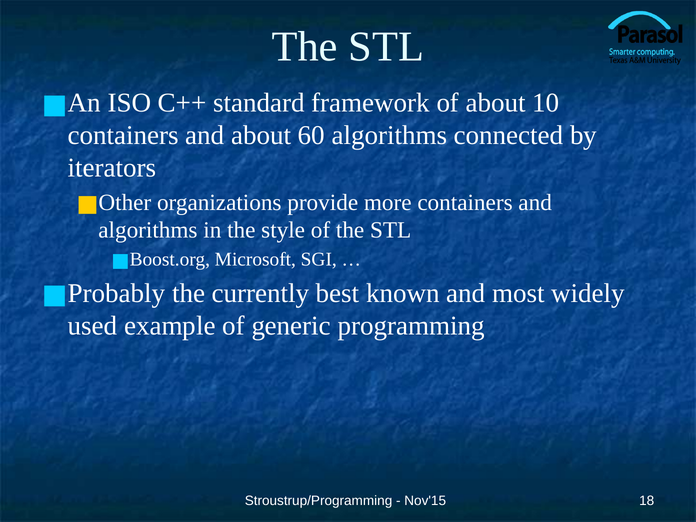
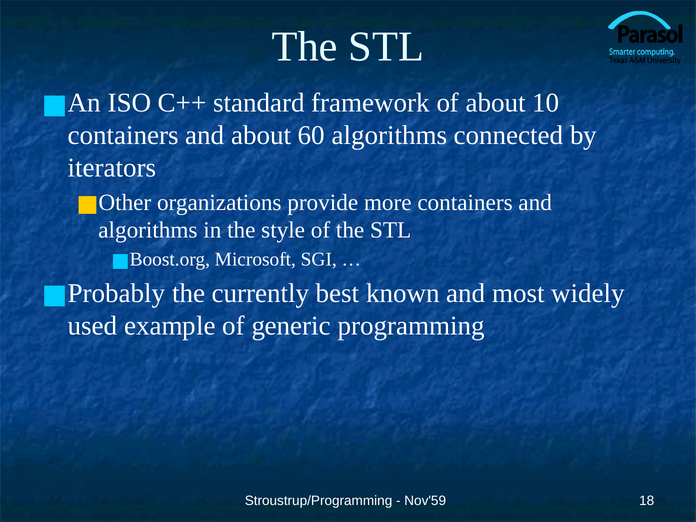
Nov'15: Nov'15 -> Nov'59
